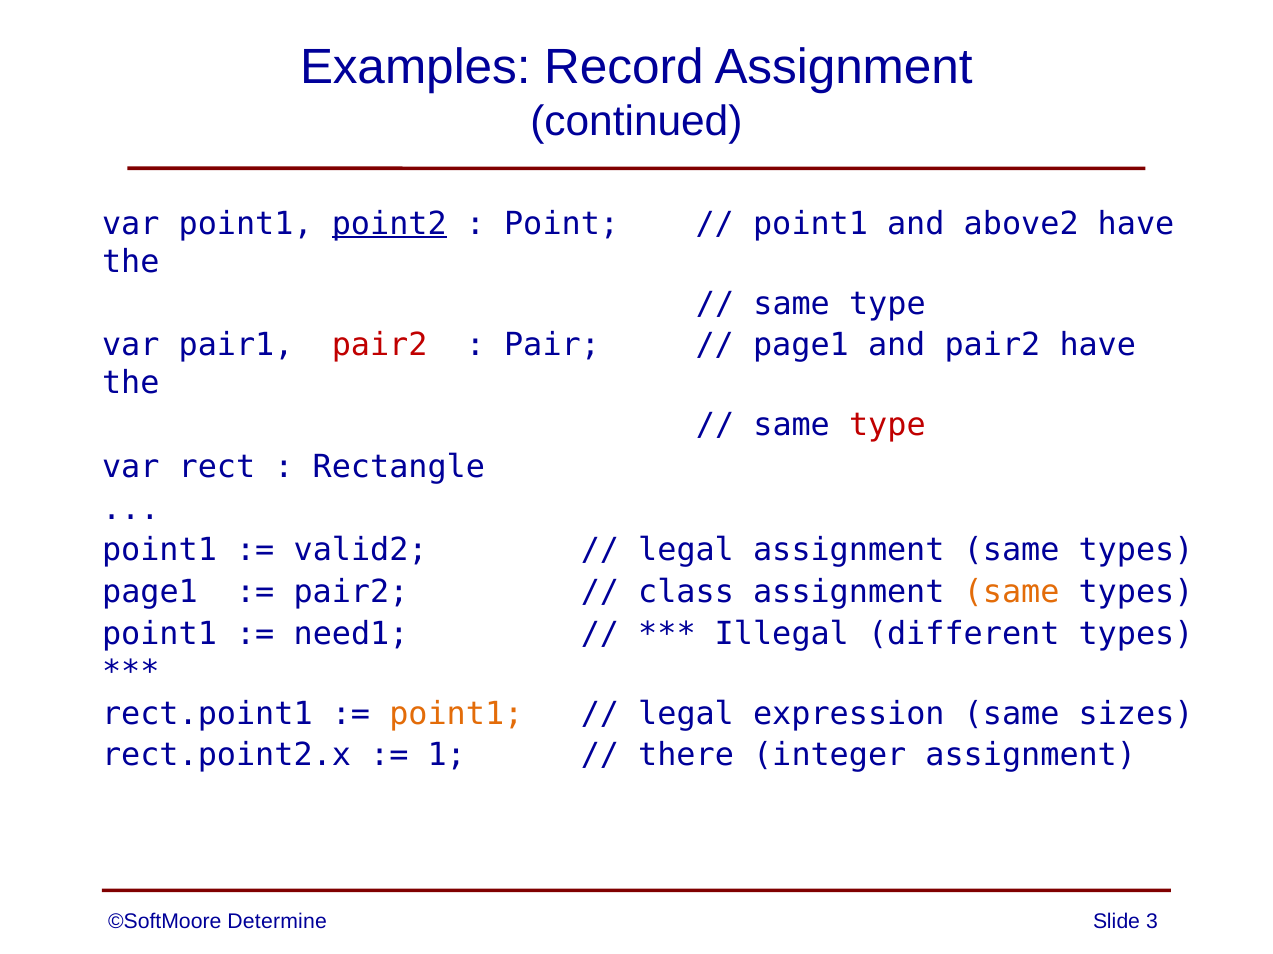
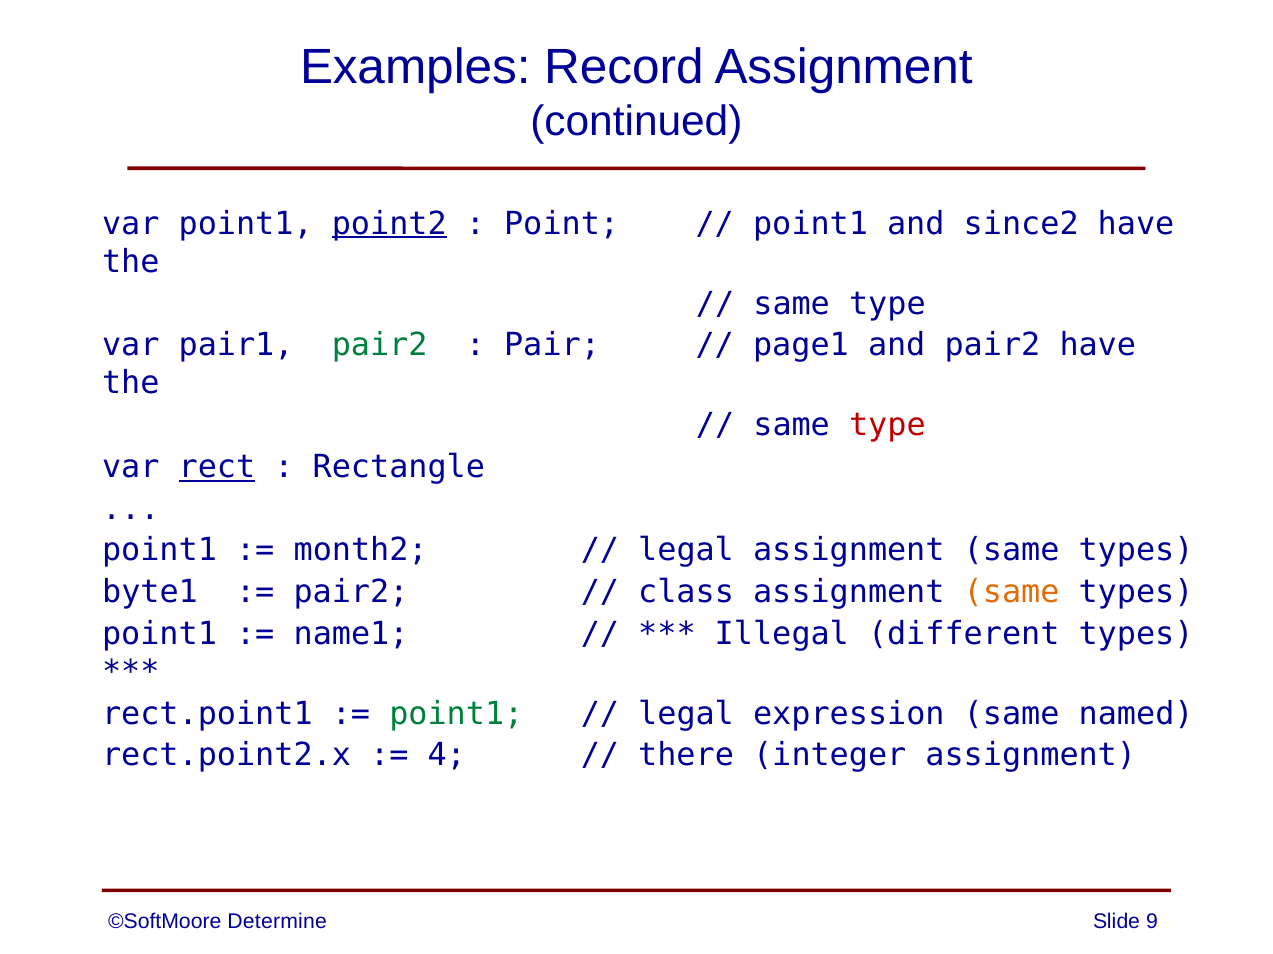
above2: above2 -> since2
pair2 at (380, 346) colour: red -> green
rect underline: none -> present
valid2: valid2 -> month2
page1 at (150, 593): page1 -> byte1
need1: need1 -> name1
point1 at (456, 714) colour: orange -> green
sizes: sizes -> named
1: 1 -> 4
3: 3 -> 9
